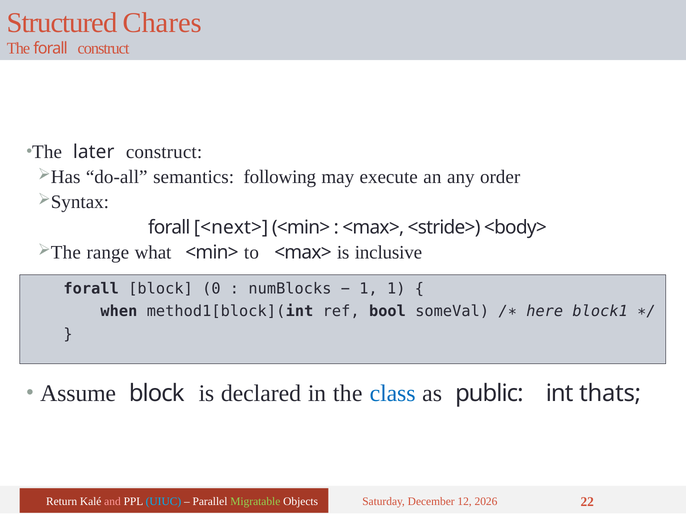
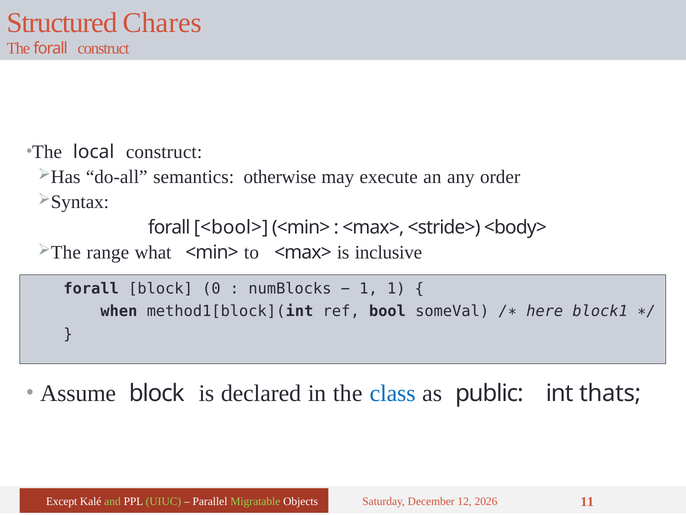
later: later -> local
following: following -> otherwise
<next>: <next> -> <bool>
Return: Return -> Except
and colour: pink -> light green
UIUC colour: light blue -> light green
22: 22 -> 11
